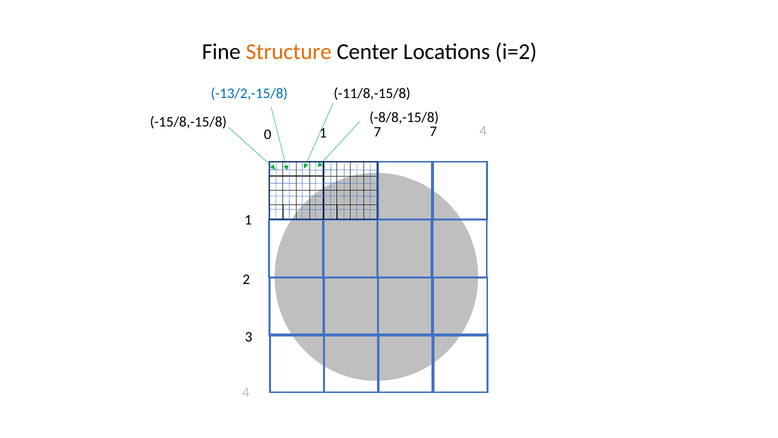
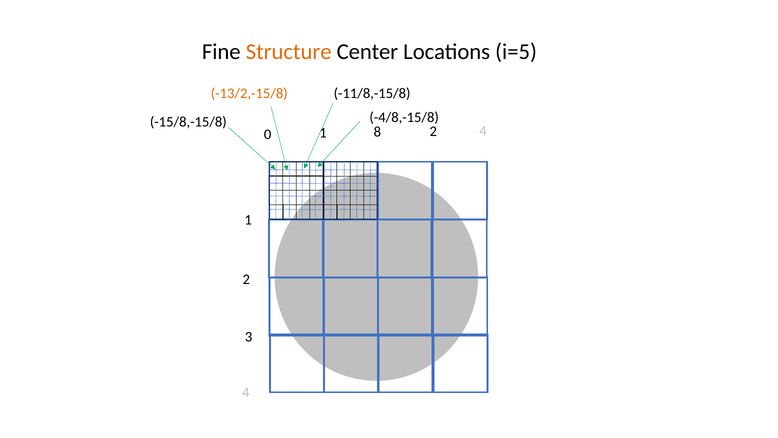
i=2: i=2 -> i=5
-13/2,-15/8 colour: blue -> orange
-8/8,-15/8: -8/8,-15/8 -> -4/8,-15/8
7 at (433, 131): 7 -> 2
0 7: 7 -> 8
